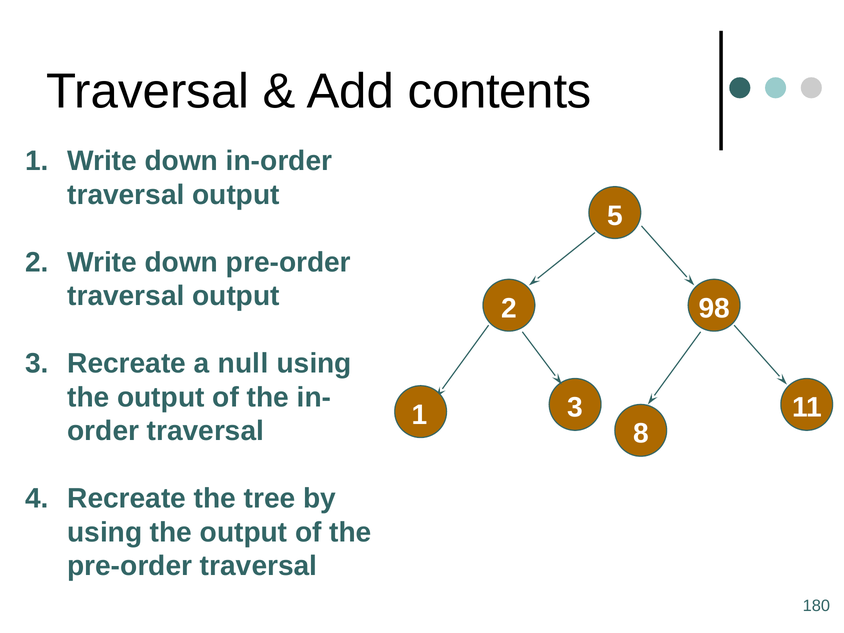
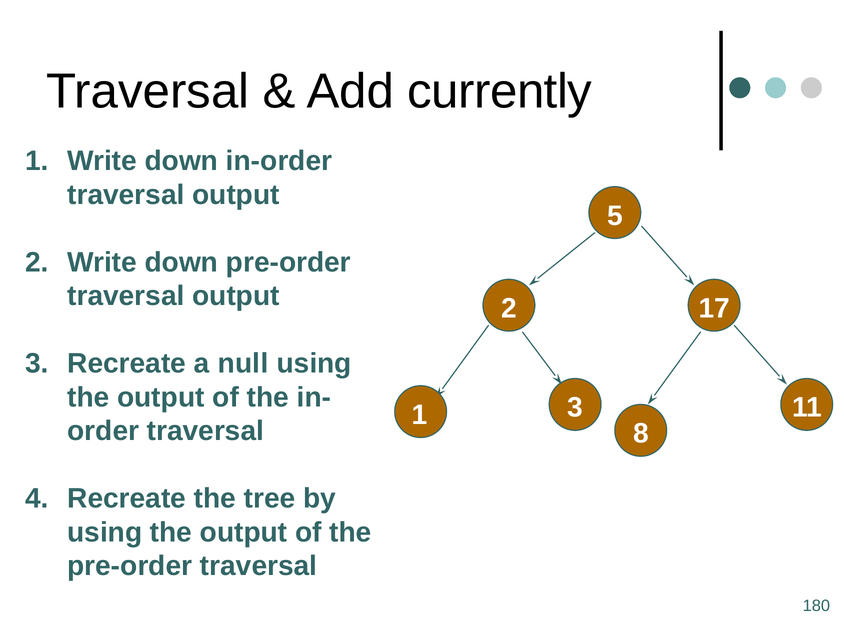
contents: contents -> currently
98: 98 -> 17
